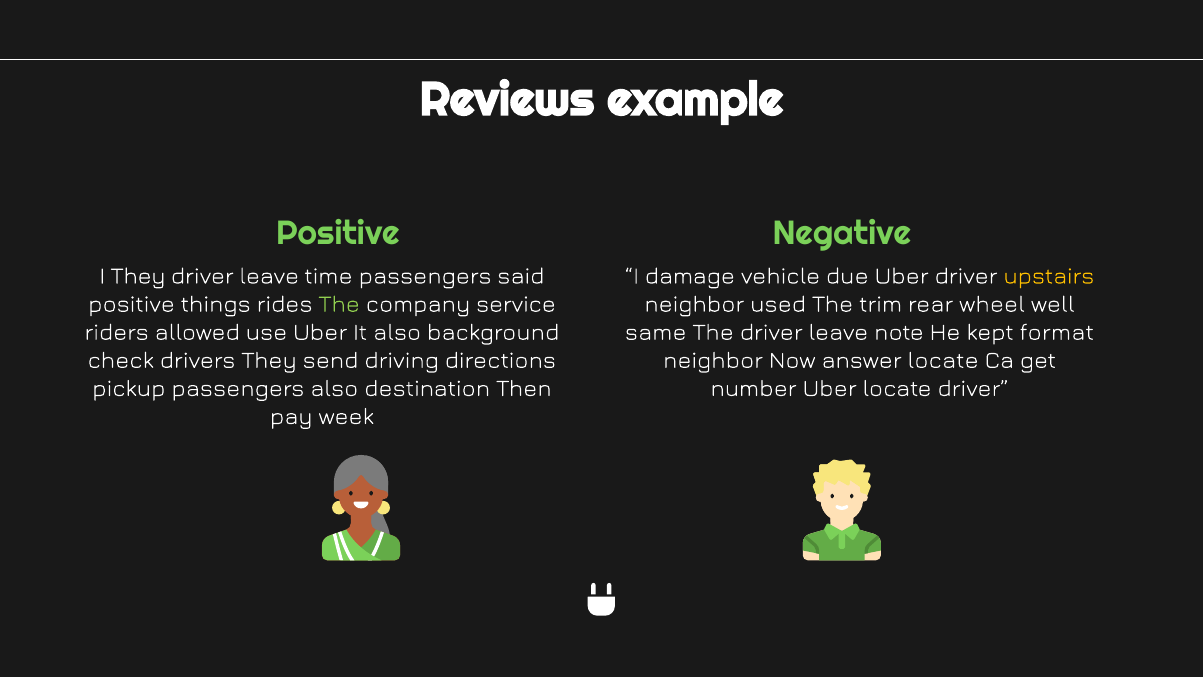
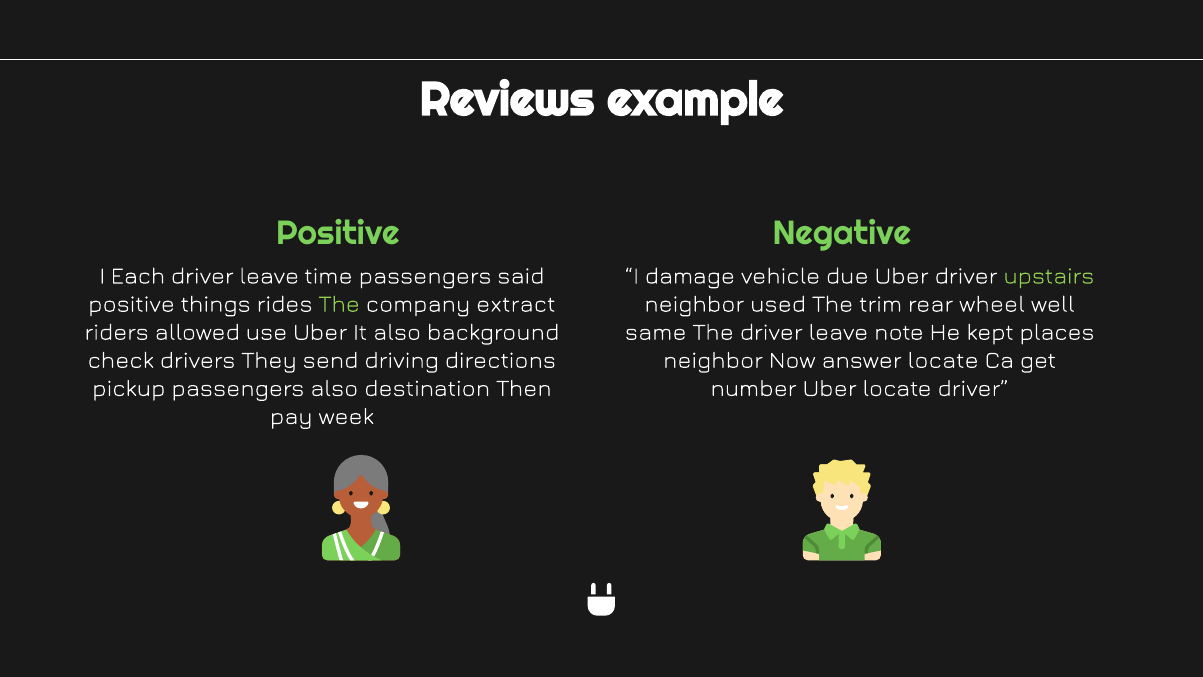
I They: They -> Each
upstairs colour: yellow -> light green
service: service -> extract
format: format -> places
